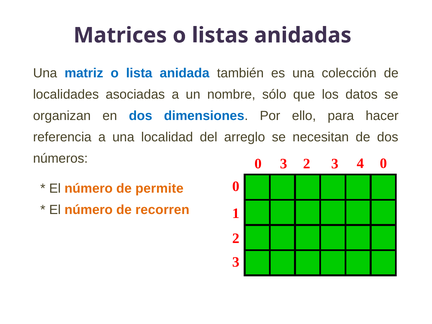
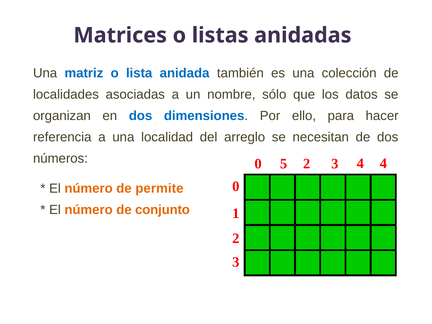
0 3: 3 -> 5
4 0: 0 -> 4
recorren: recorren -> conjunto
